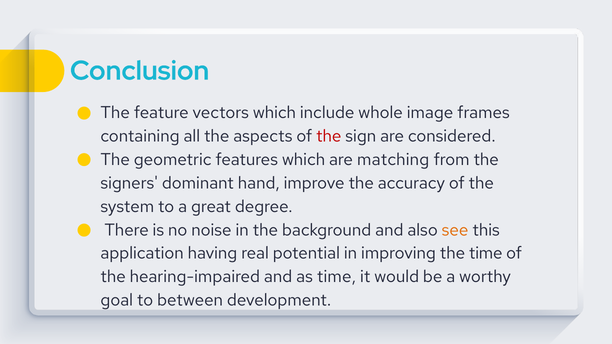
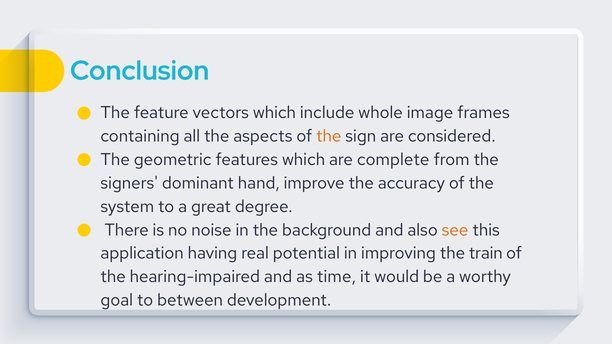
the at (329, 136) colour: red -> orange
matching: matching -> complete
the time: time -> train
